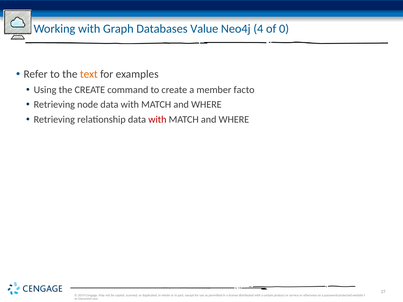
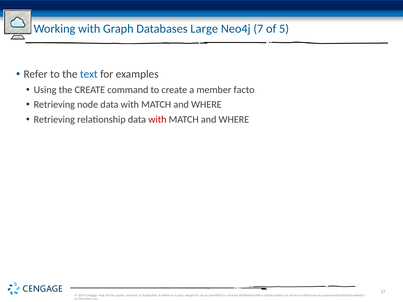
Value: Value -> Large
4: 4 -> 7
0: 0 -> 5
text colour: orange -> blue
